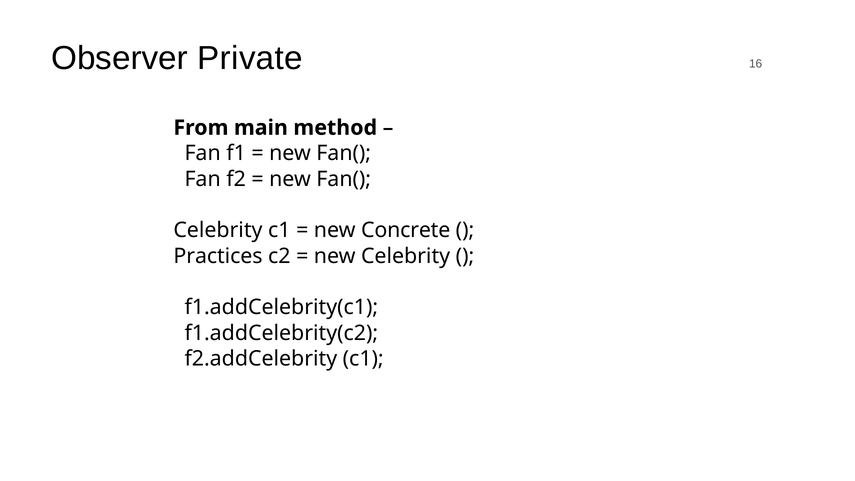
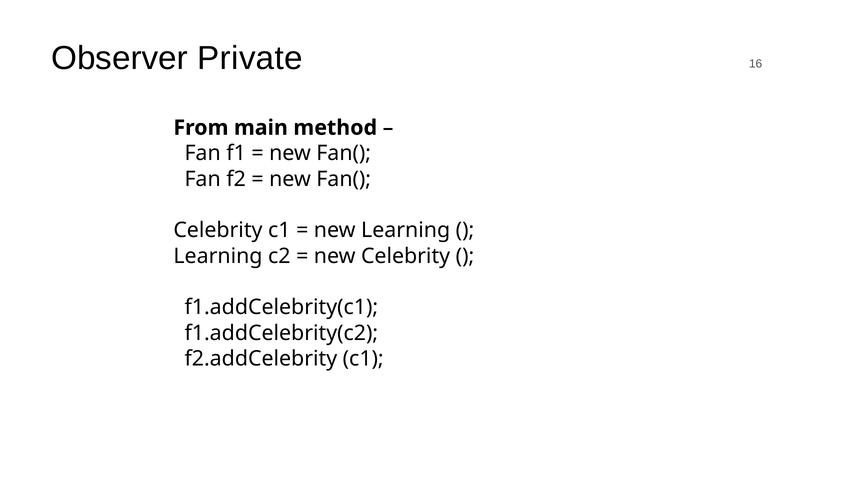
new Concrete: Concrete -> Learning
Practices at (218, 256): Practices -> Learning
